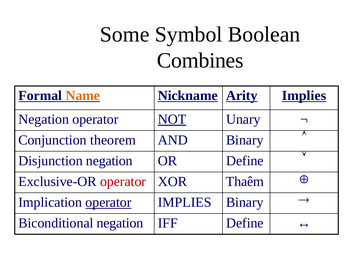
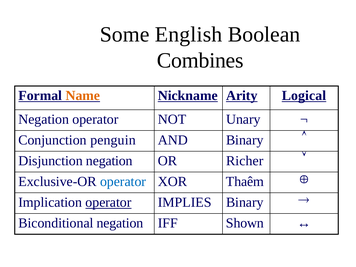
Symbol: Symbol -> English
Arity Implies: Implies -> Logical
NOT underline: present -> none
theorem: theorem -> penguin
OR Define: Define -> Richer
operator at (123, 182) colour: red -> blue
IFF Define: Define -> Shown
